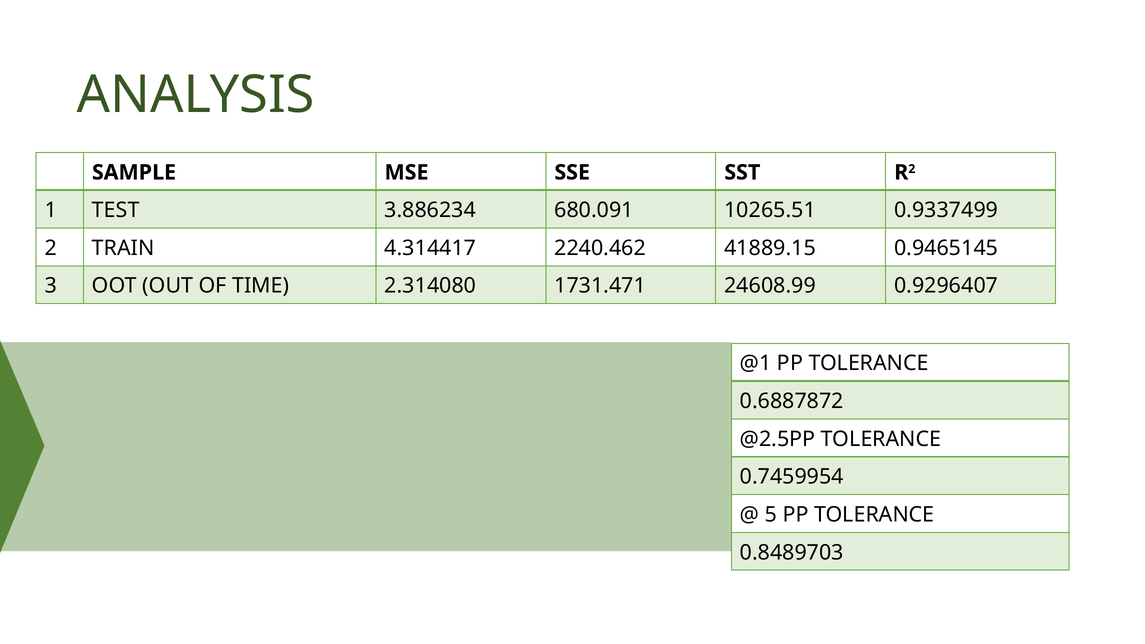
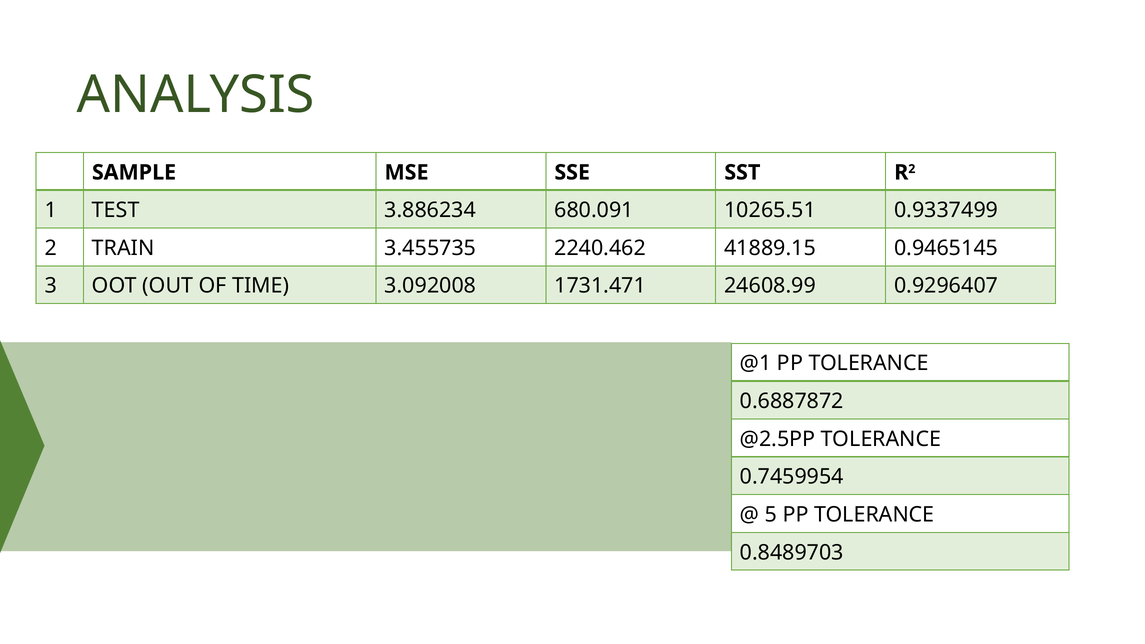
4.314417: 4.314417 -> 3.455735
2.314080: 2.314080 -> 3.092008
